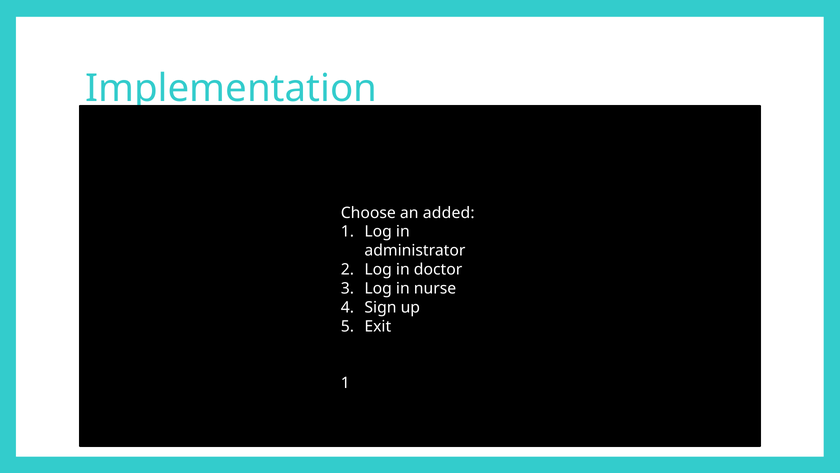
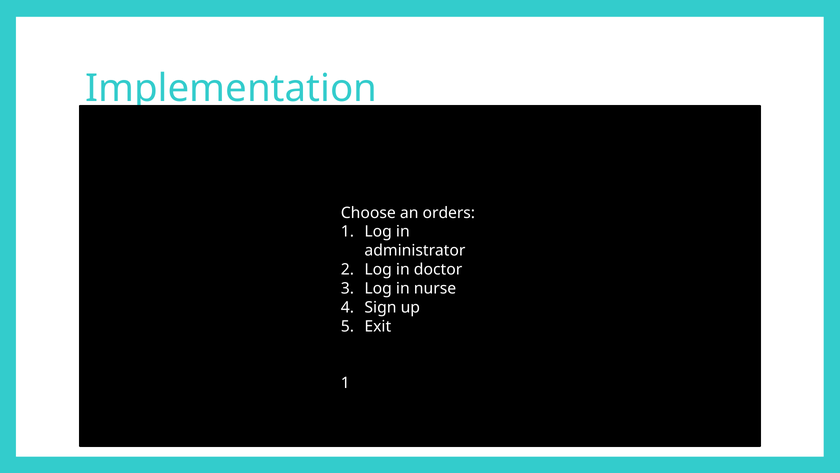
added: added -> orders
